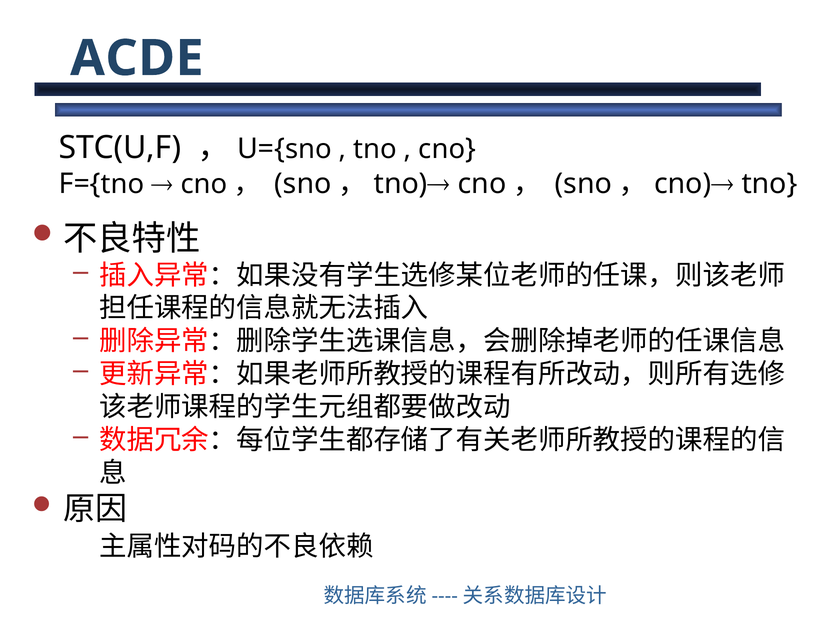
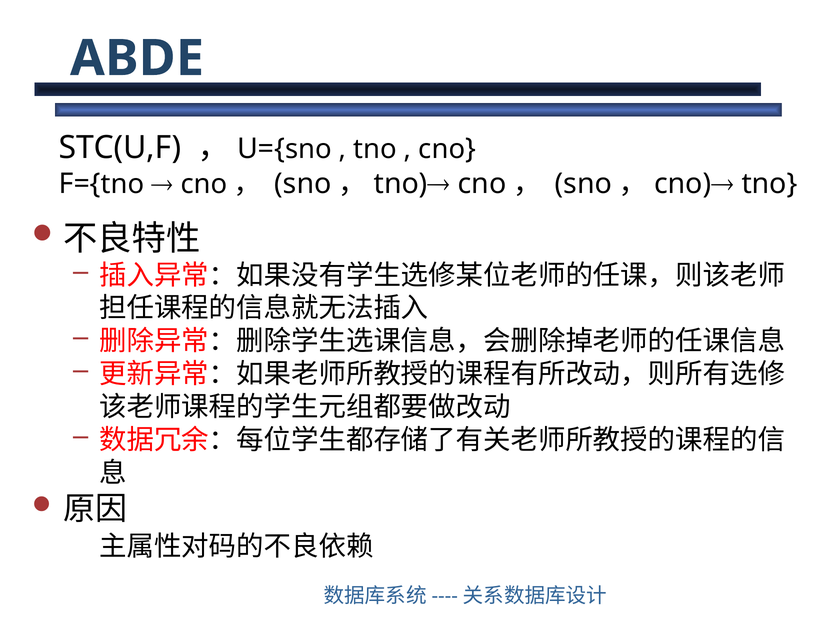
ACDE: ACDE -> ABDE
